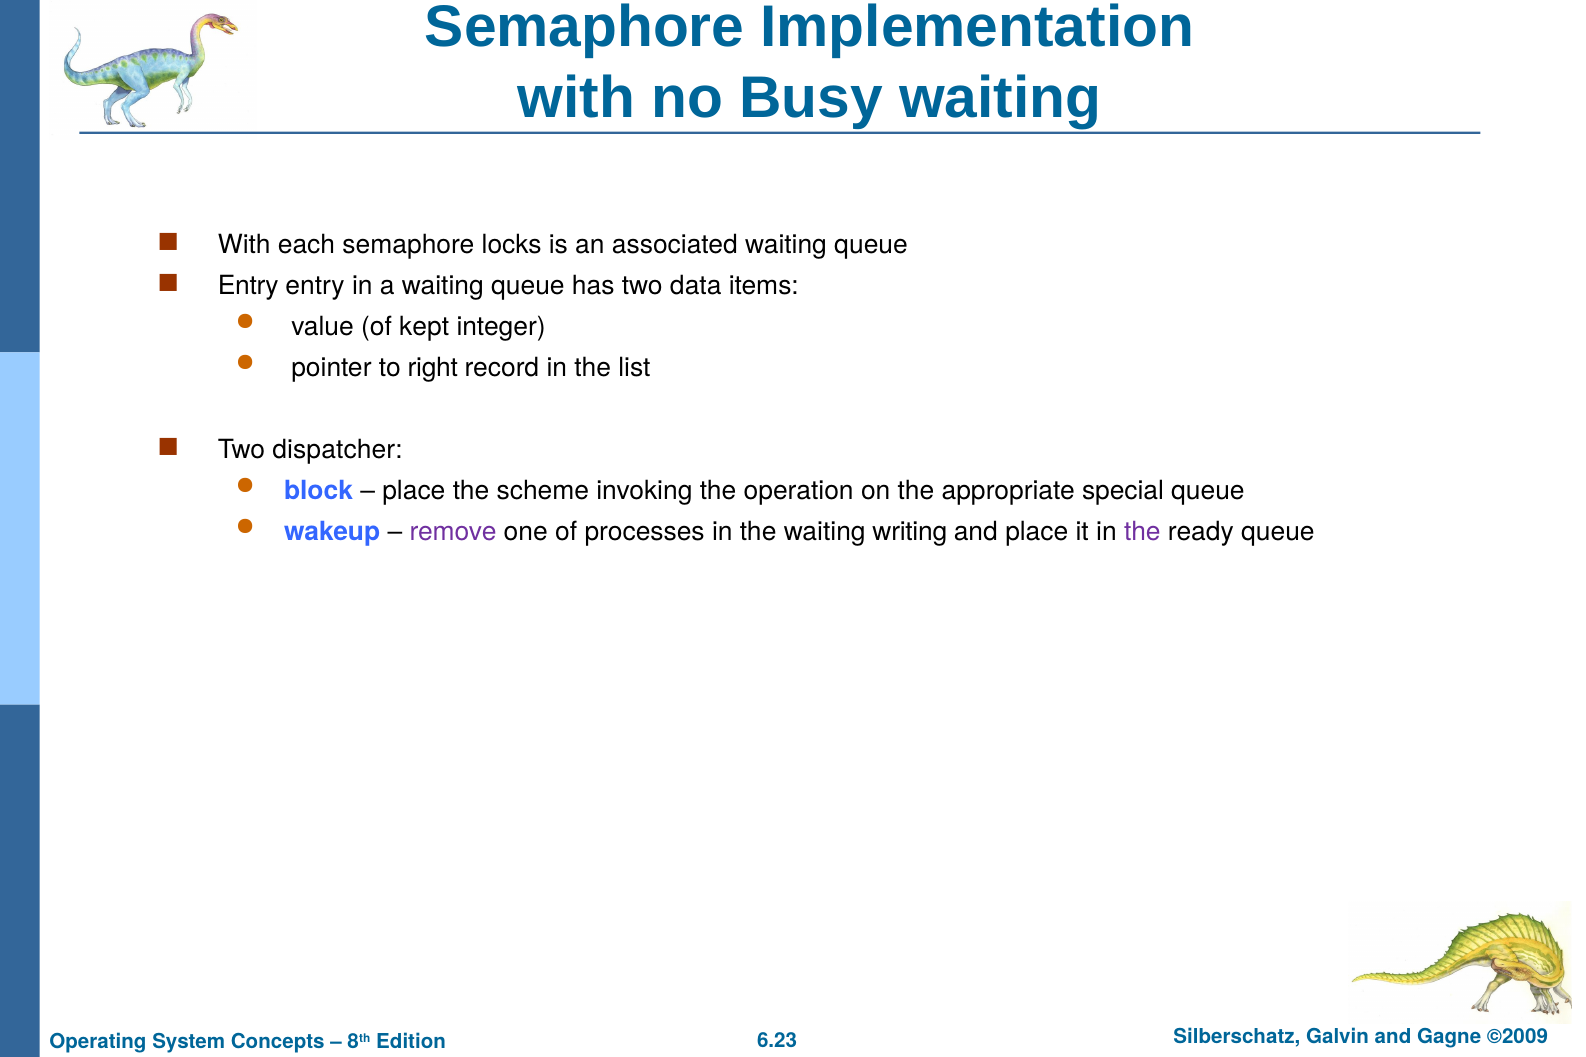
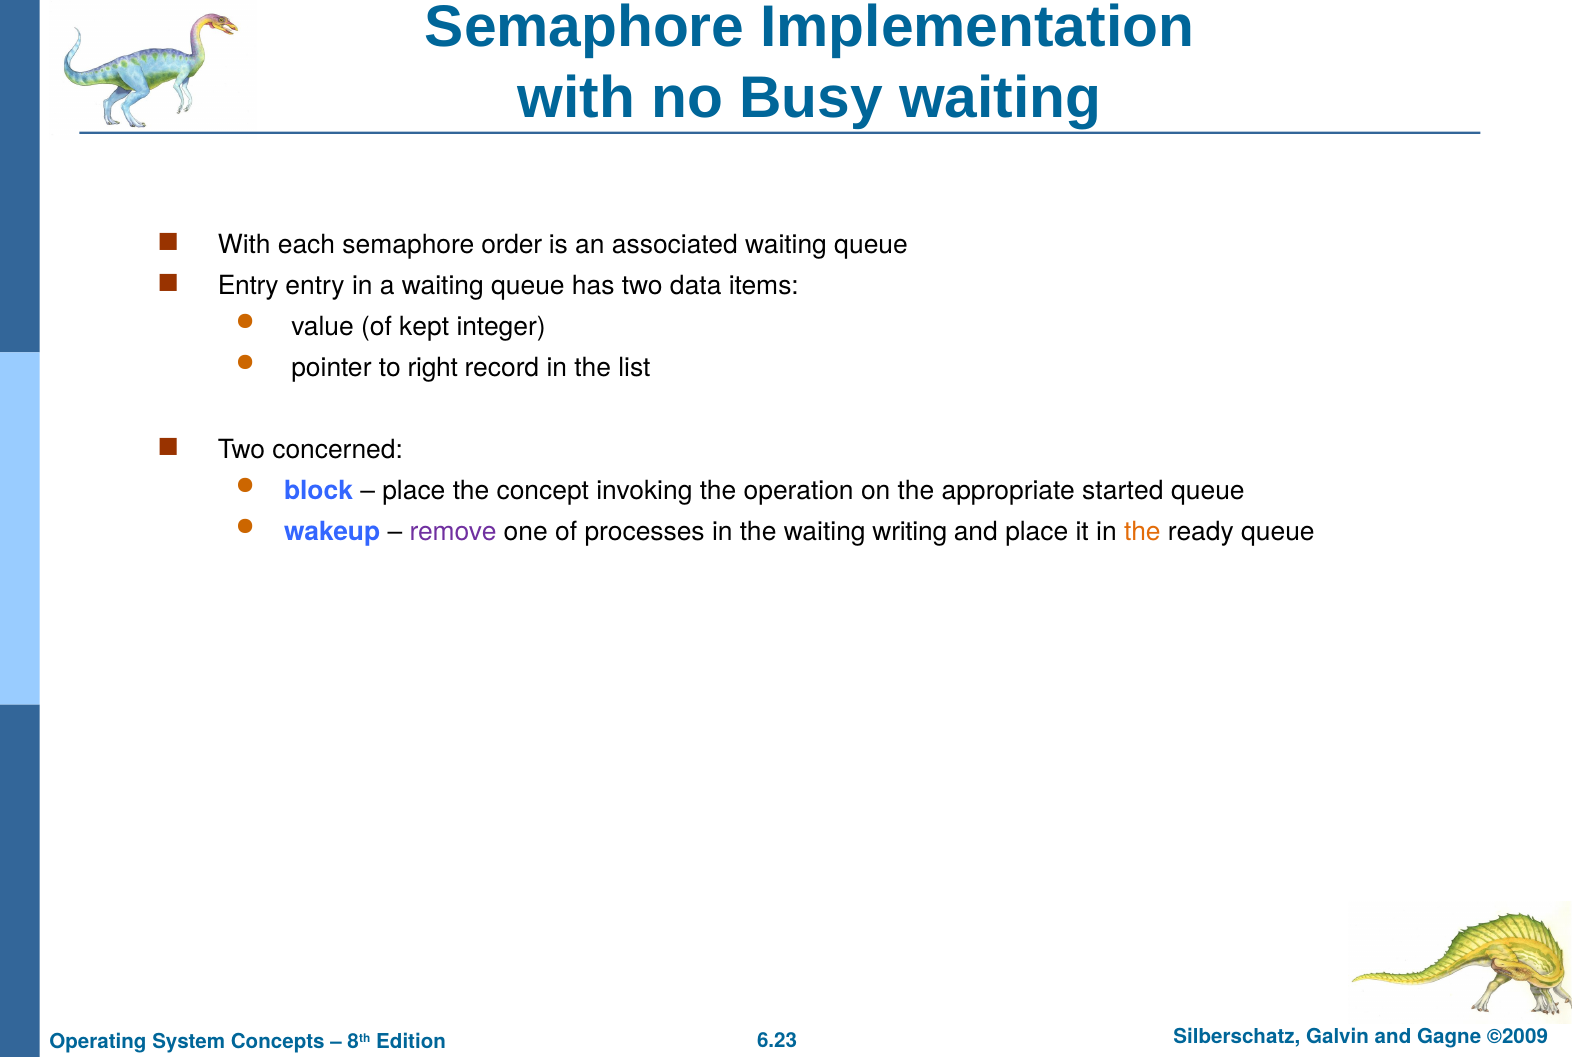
locks: locks -> order
dispatcher: dispatcher -> concerned
scheme: scheme -> concept
special: special -> started
the at (1142, 532) colour: purple -> orange
